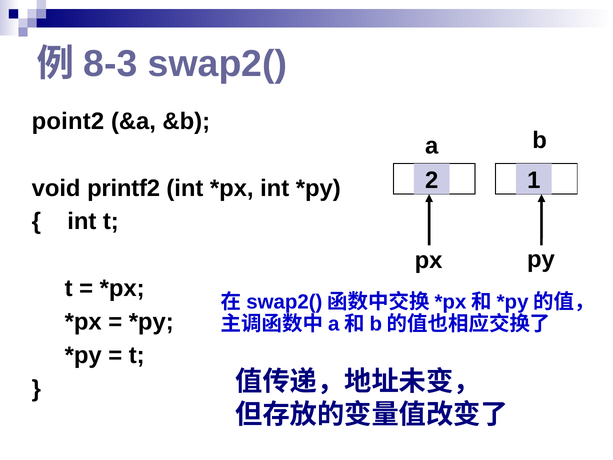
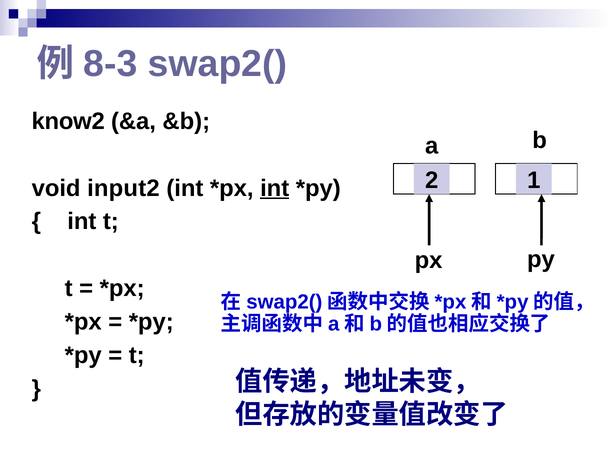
point2: point2 -> know2
printf2: printf2 -> input2
int at (275, 188) underline: none -> present
